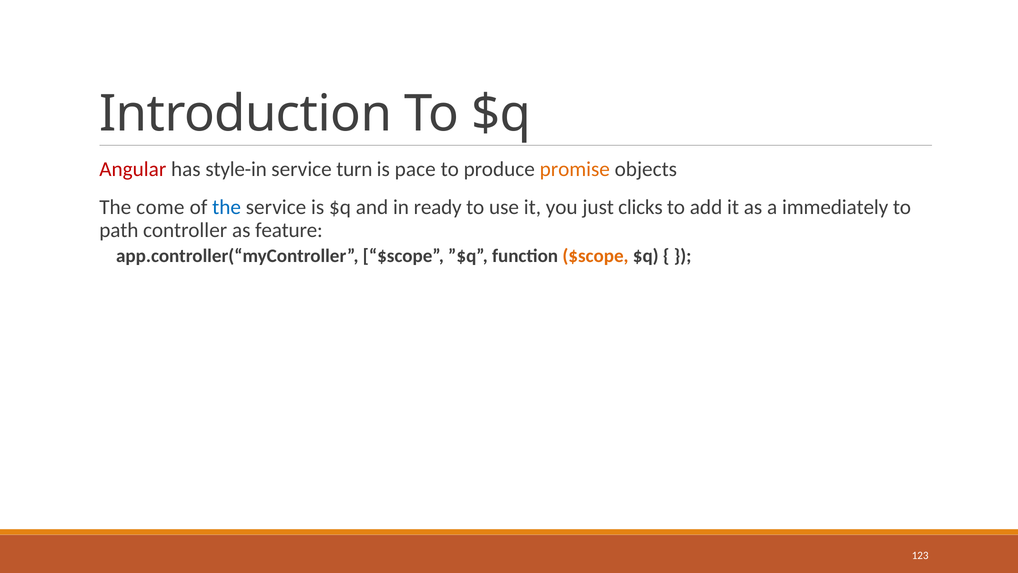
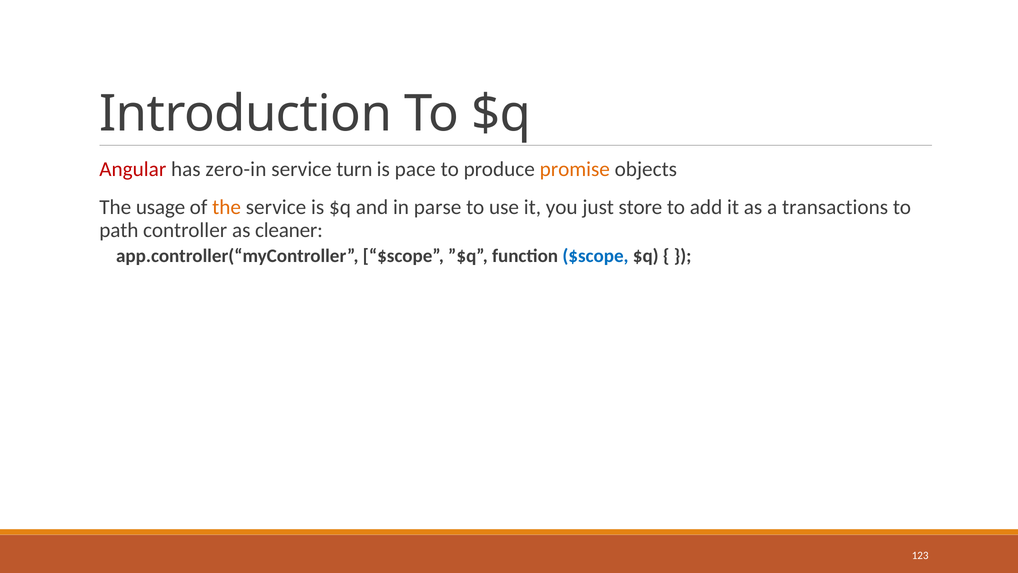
style-in: style-in -> zero-in
come: come -> usage
the at (227, 207) colour: blue -> orange
ready: ready -> parse
clicks: clicks -> store
immediately: immediately -> transactions
feature: feature -> cleaner
$scope at (595, 256) colour: orange -> blue
